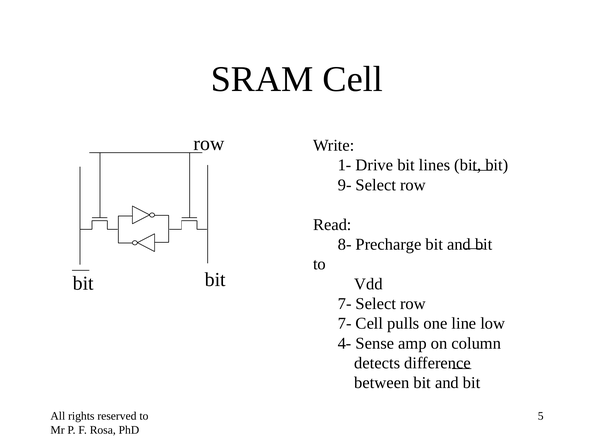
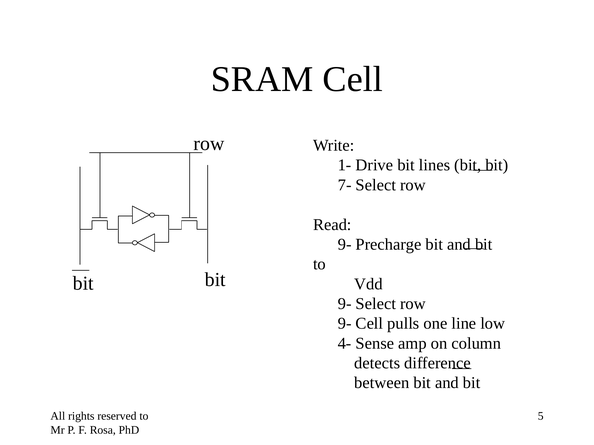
9-: 9- -> 7-
8- at (345, 245): 8- -> 9-
7- at (345, 304): 7- -> 9-
7- at (345, 324): 7- -> 9-
